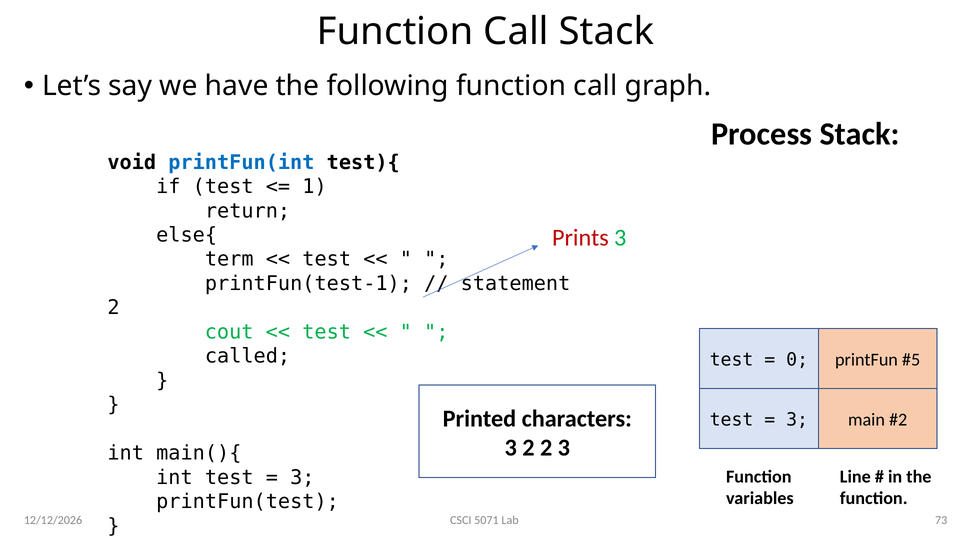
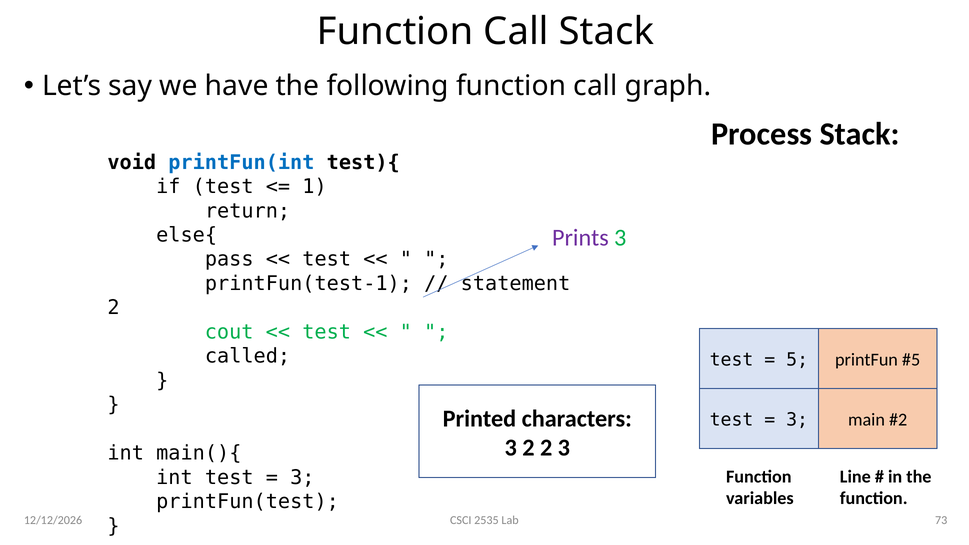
Prints colour: red -> purple
term: term -> pass
0: 0 -> 5
5071: 5071 -> 2535
